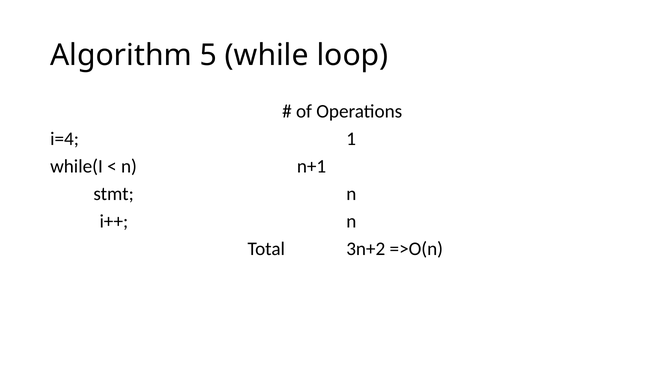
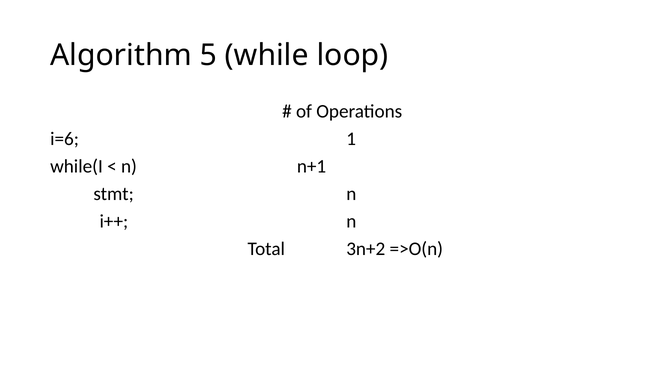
i=4: i=4 -> i=6
